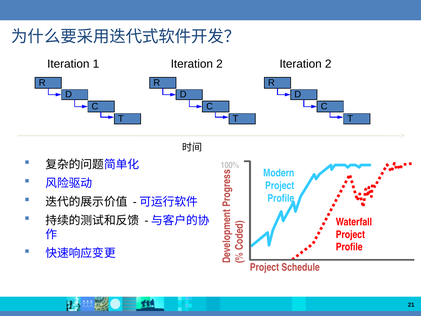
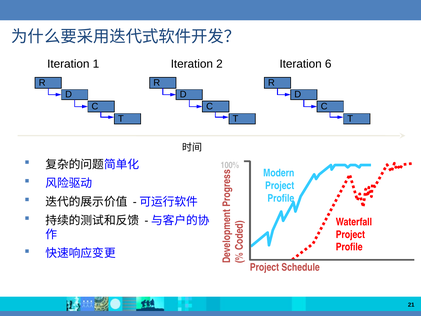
2 Iteration 2: 2 -> 6
